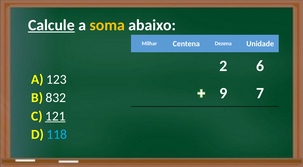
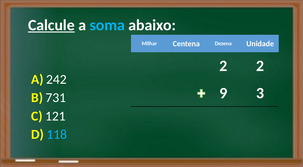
soma colour: yellow -> light blue
2 6: 6 -> 2
123: 123 -> 242
7: 7 -> 3
832: 832 -> 731
121 underline: present -> none
